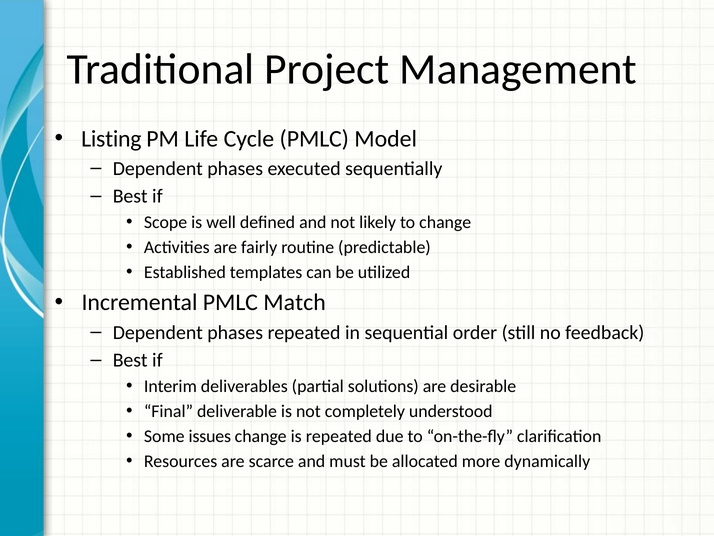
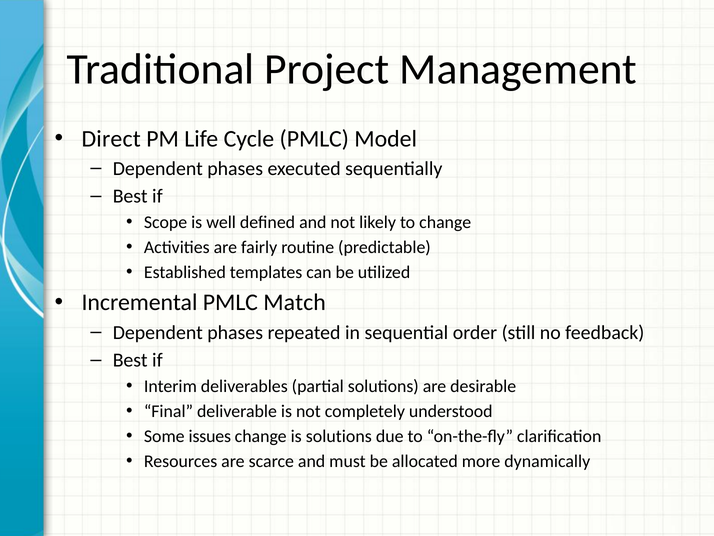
Listing: Listing -> Direct
is repeated: repeated -> solutions
